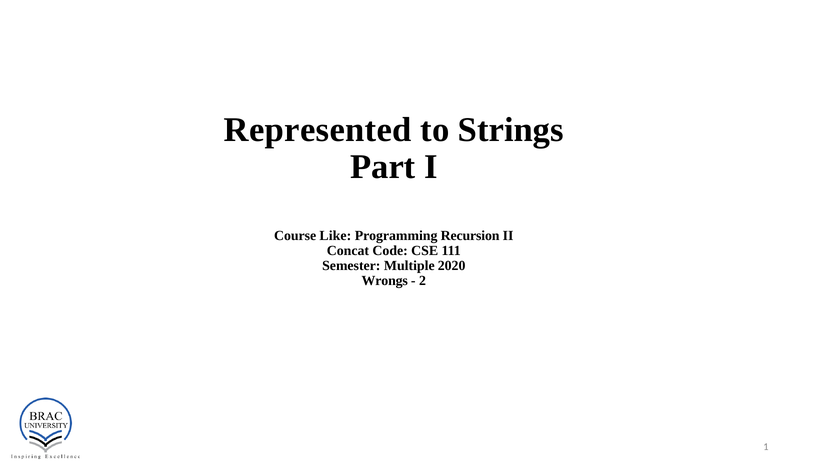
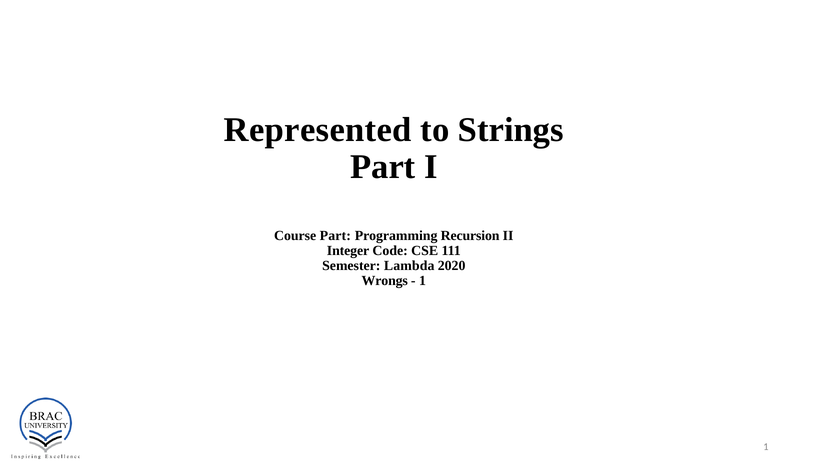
Course Like: Like -> Part
Concat: Concat -> Integer
Multiple: Multiple -> Lambda
2 at (423, 280): 2 -> 1
